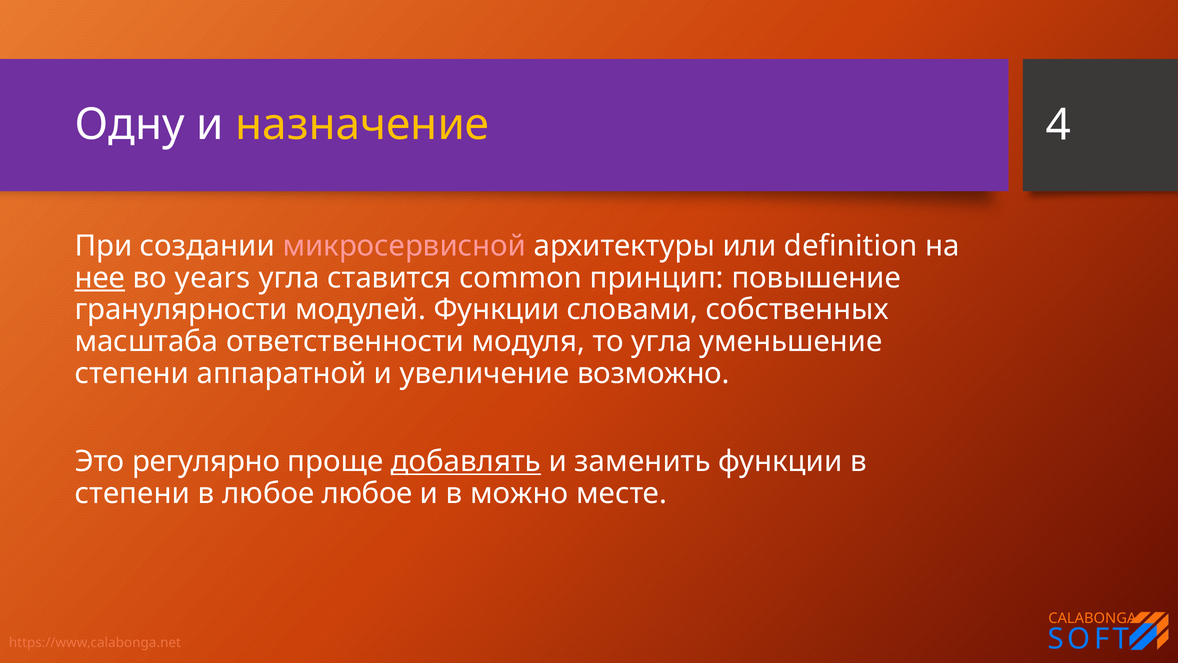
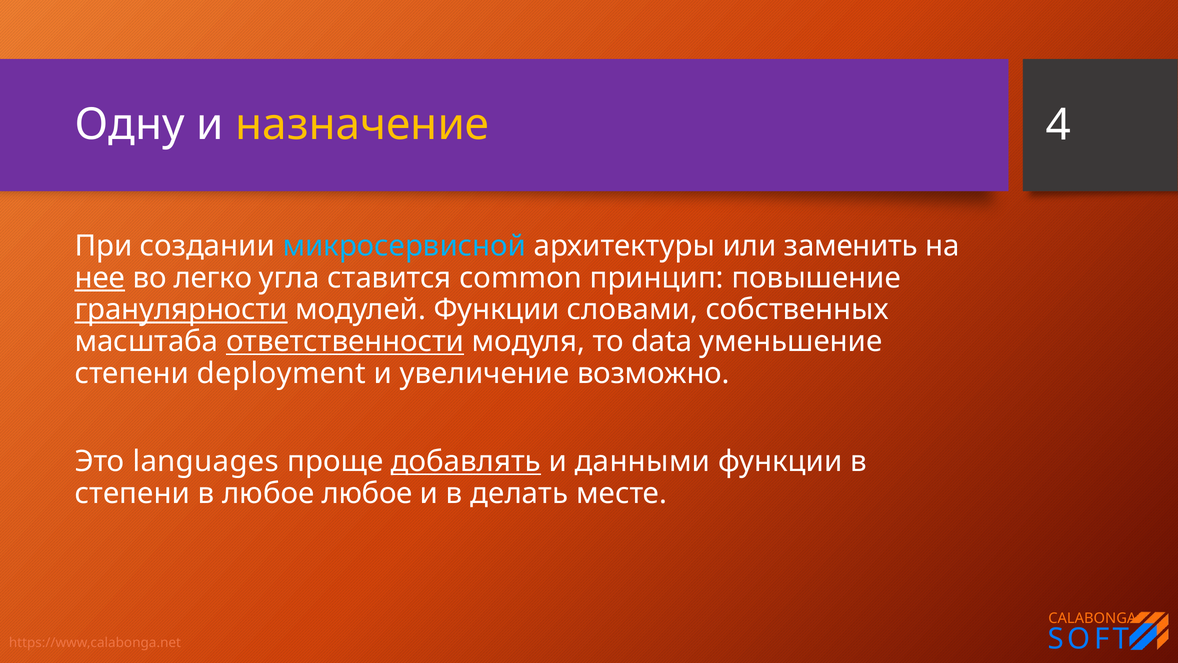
микросервисной colour: pink -> light blue
definition: definition -> заменить
years: years -> легко
гранулярности underline: none -> present
ответственности underline: none -> present
то угла: угла -> data
аппаратной: аппаратной -> deployment
регулярно: регулярно -> languages
заменить: заменить -> данными
можно: можно -> делать
